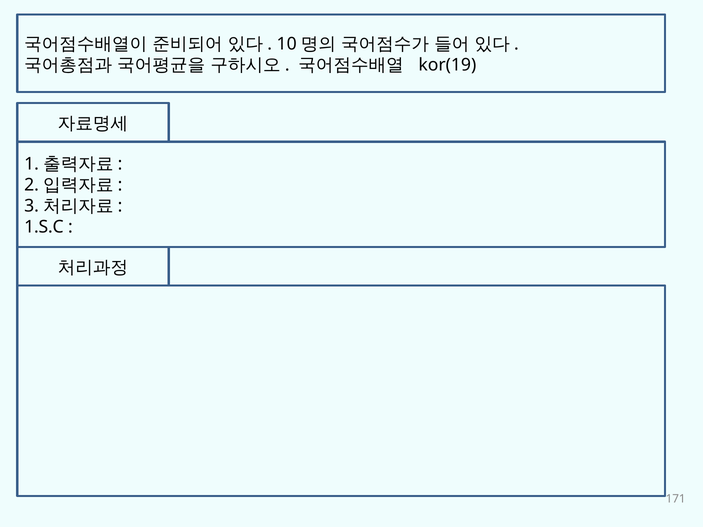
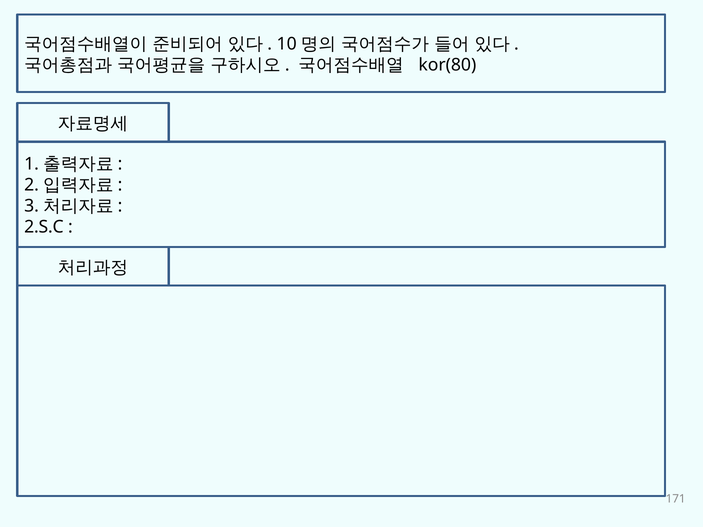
kor(19: kor(19 -> kor(80
1.S.C: 1.S.C -> 2.S.C
